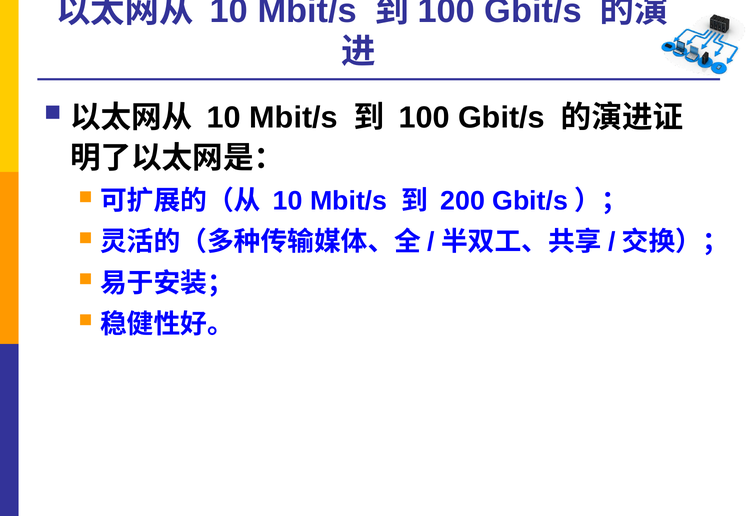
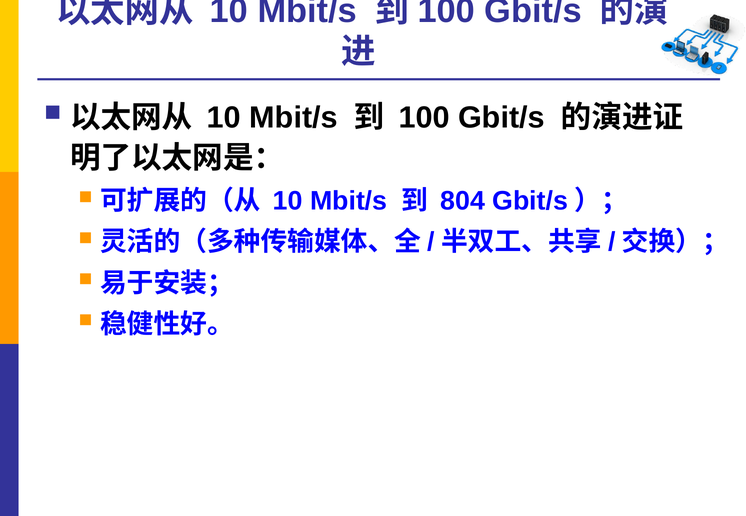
200: 200 -> 804
